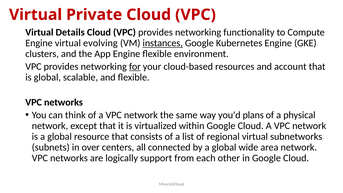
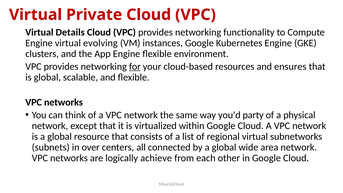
instances underline: present -> none
account: account -> ensures
plans: plans -> party
support: support -> achieve
